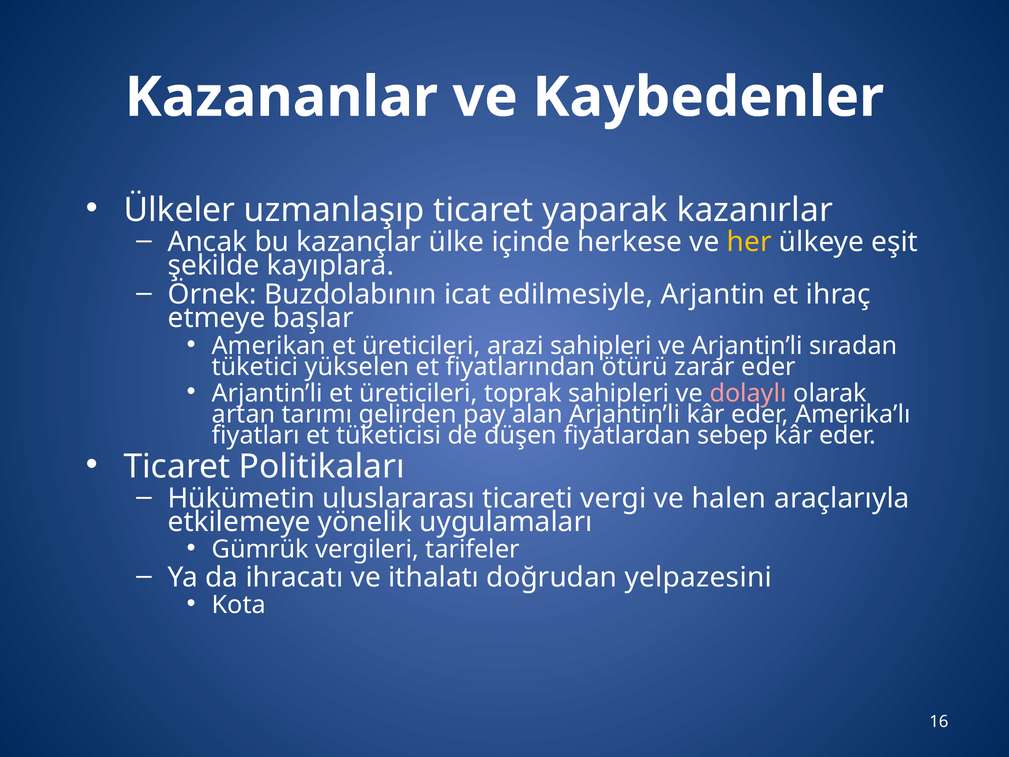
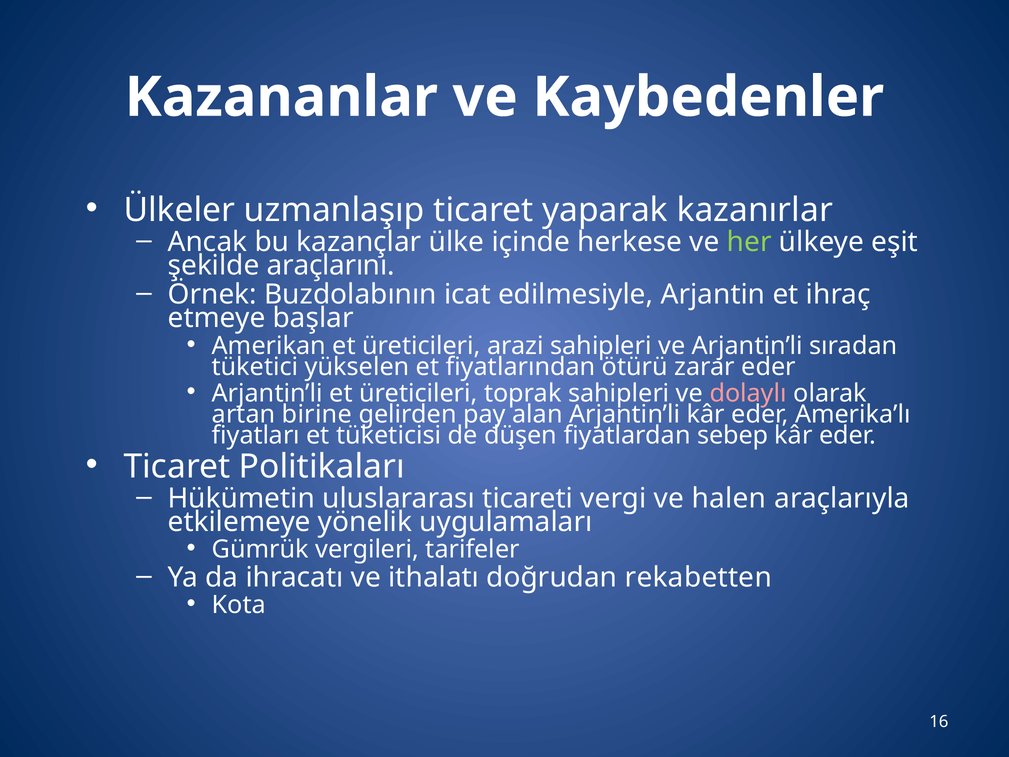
her colour: yellow -> light green
kayıplara: kayıplara -> araçlarını
tarımı: tarımı -> birine
yelpazesini: yelpazesini -> rekabetten
